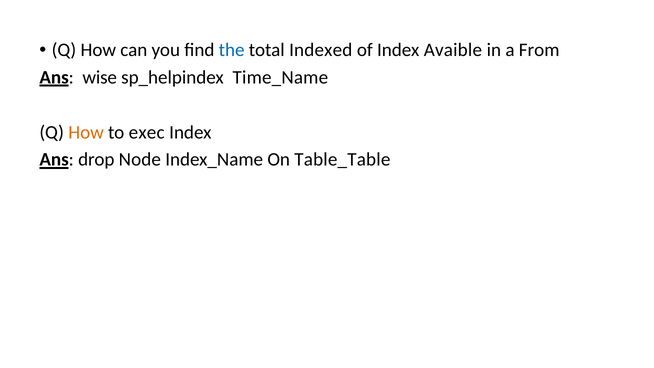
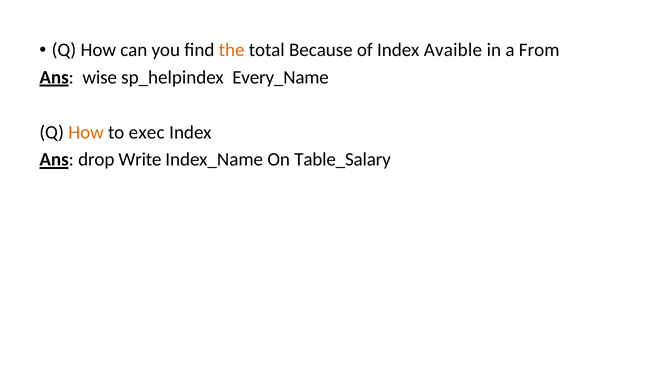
the colour: blue -> orange
Indexed: Indexed -> Because
Time_Name: Time_Name -> Every_Name
Node: Node -> Write
Table_Table: Table_Table -> Table_Salary
